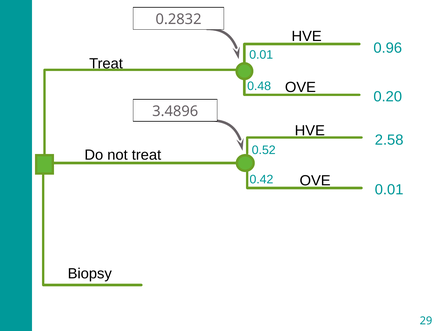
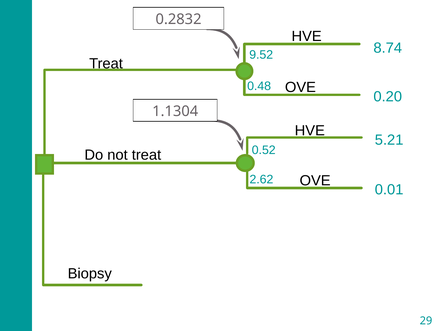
0.96: 0.96 -> 8.74
0.01 at (261, 55): 0.01 -> 9.52
3.4896: 3.4896 -> 1.1304
2.58: 2.58 -> 5.21
0.42: 0.42 -> 2.62
